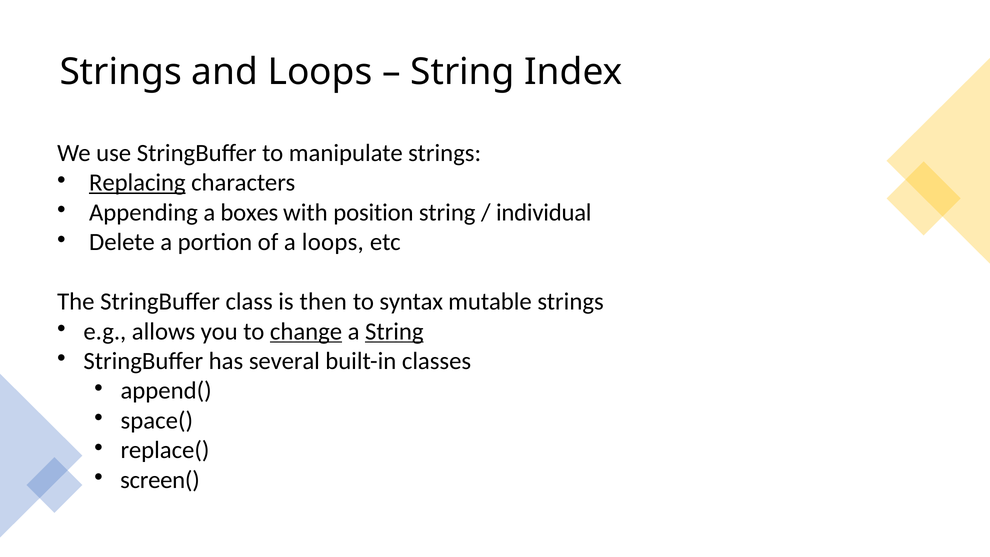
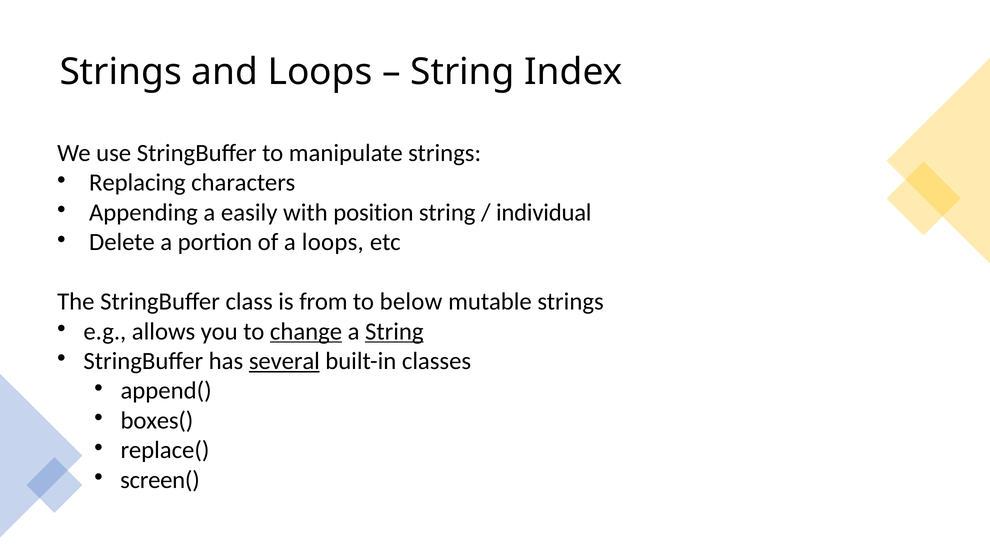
Replacing underline: present -> none
boxes: boxes -> easily
then: then -> from
syntax: syntax -> below
several underline: none -> present
space(: space( -> boxes(
